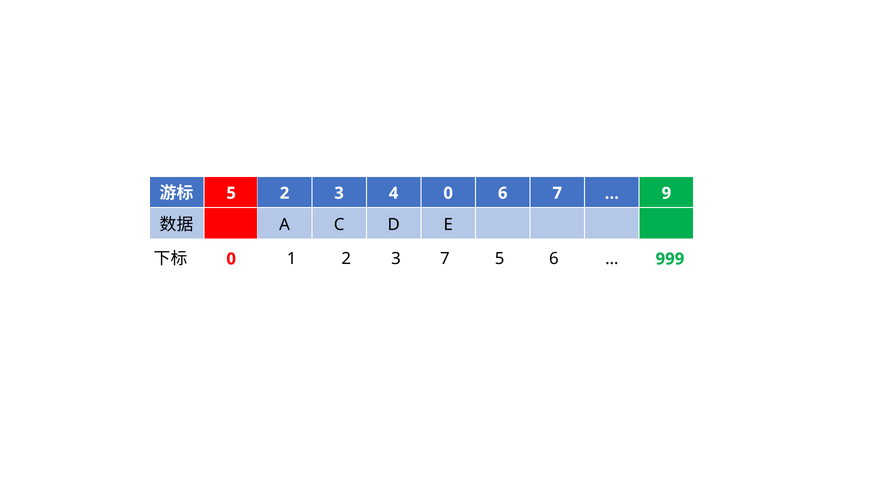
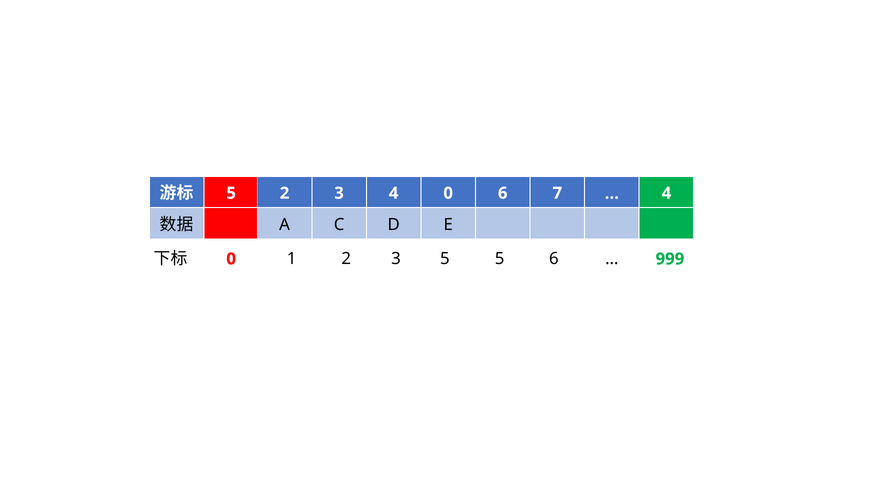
9 at (666, 193): 9 -> 4
3 7: 7 -> 5
